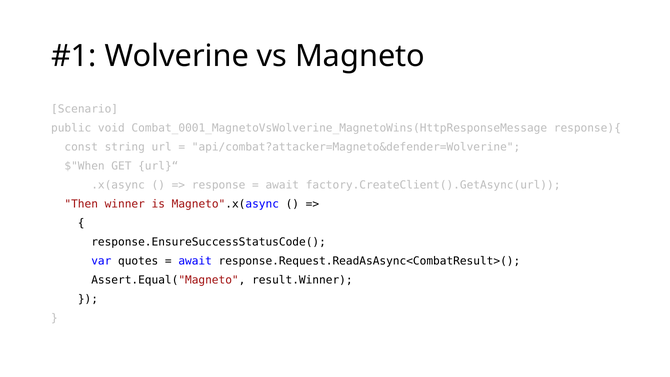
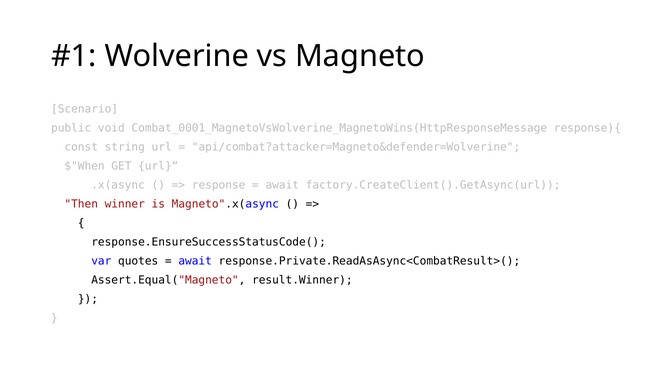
response.Request.ReadAsAsync<CombatResult>(: response.Request.ReadAsAsync<CombatResult>( -> response.Private.ReadAsAsync<CombatResult>(
